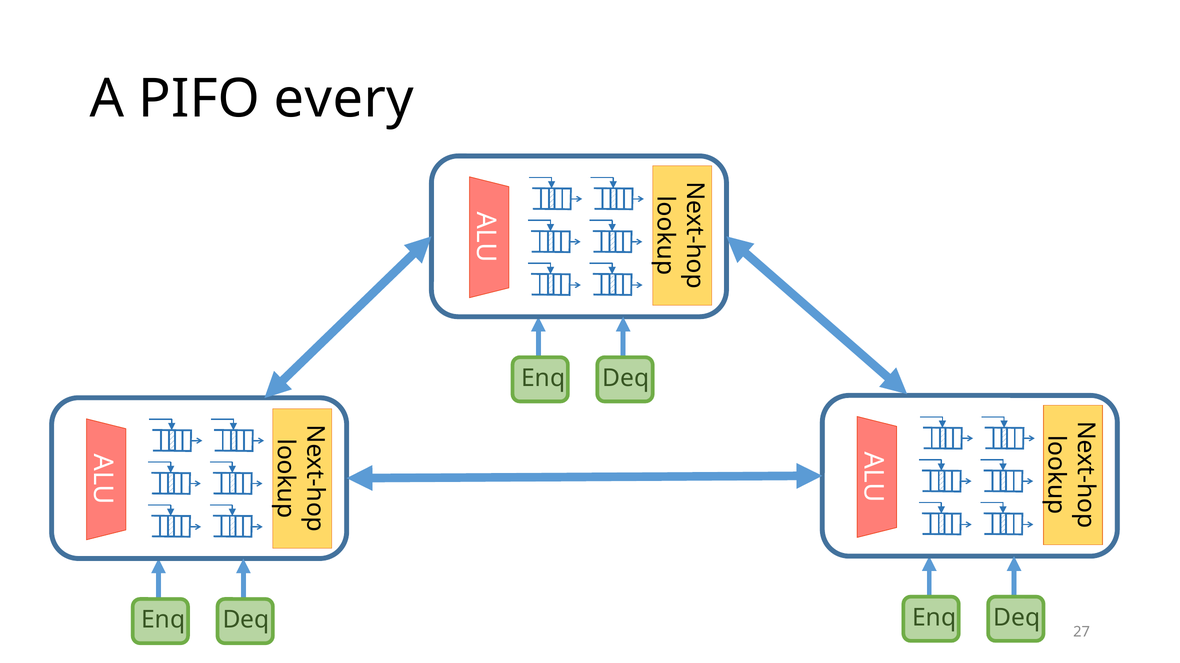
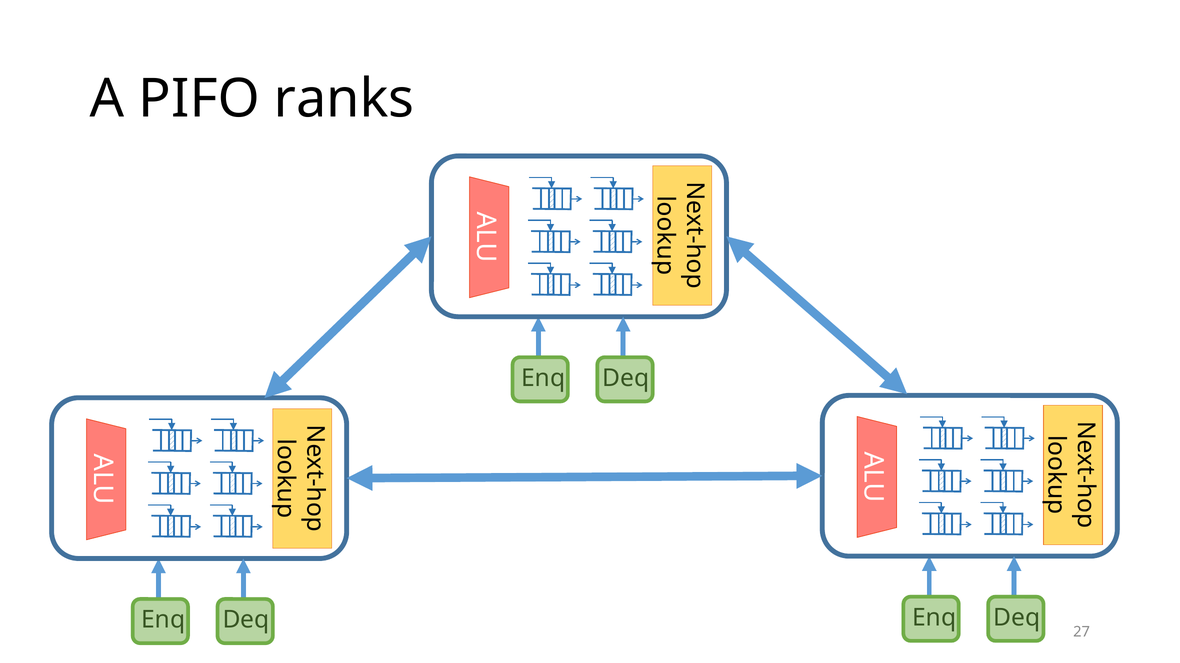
every: every -> ranks
